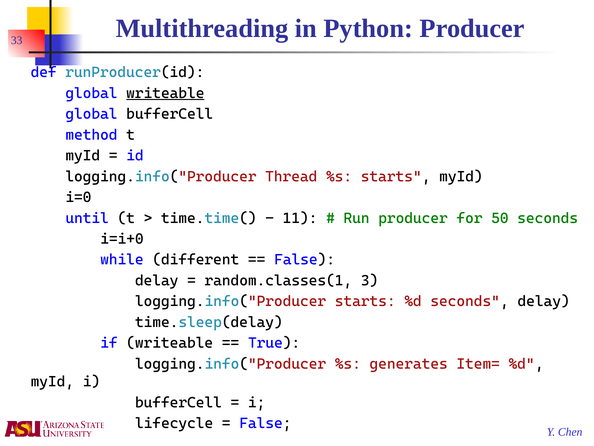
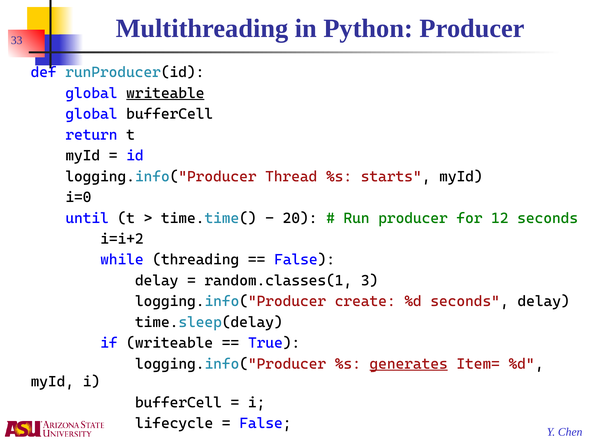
method: method -> return
11: 11 -> 20
50: 50 -> 12
i=i+0: i=i+0 -> i=i+2
different: different -> threading
logging.info("Producer starts: starts -> create
generates underline: none -> present
